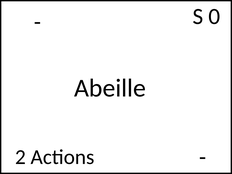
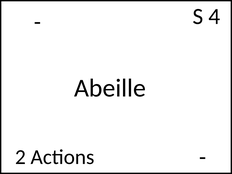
0: 0 -> 4
